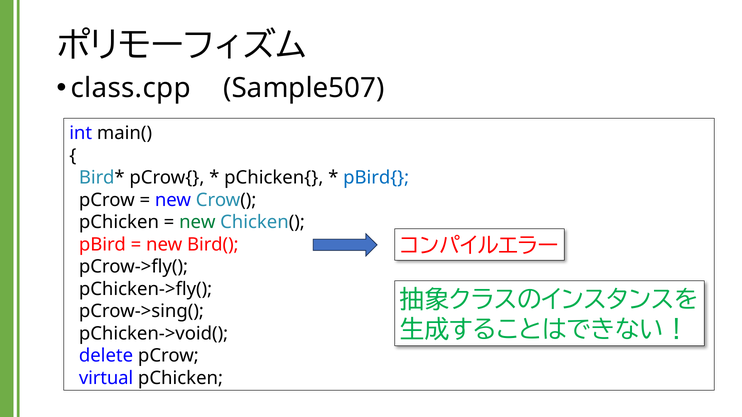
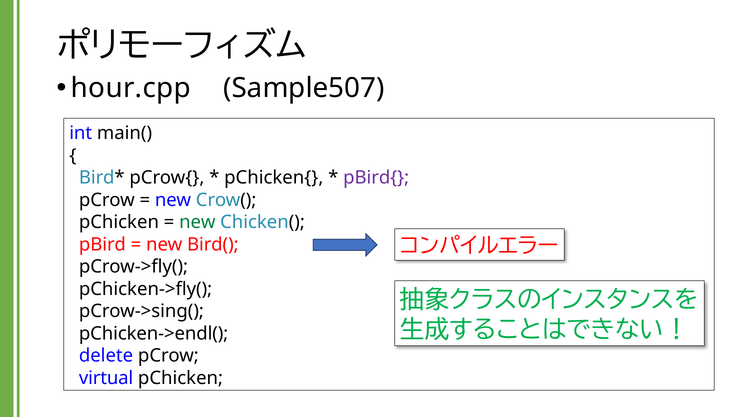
class.cpp: class.cpp -> hour.cpp
pBird{ colour: blue -> purple
pChicken->void(: pChicken->void( -> pChicken->endl(
